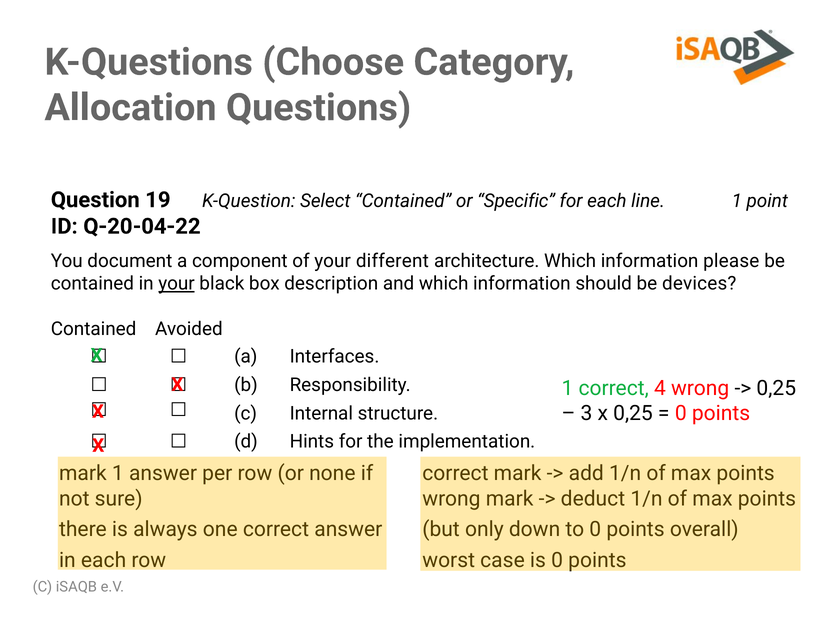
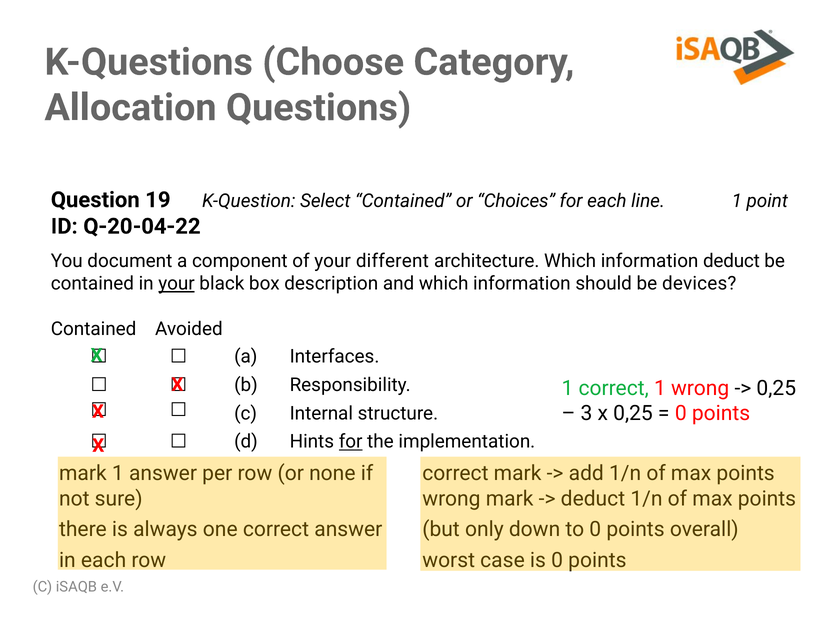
Specific: Specific -> Choices
information please: please -> deduct
correct 4: 4 -> 1
for at (351, 441) underline: none -> present
